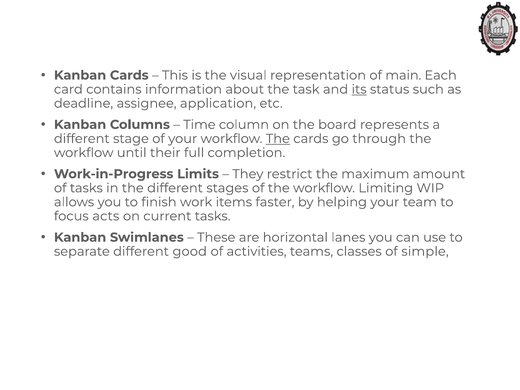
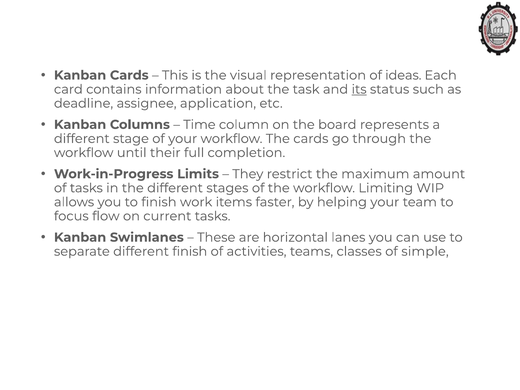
main: main -> ideas
The at (278, 139) underline: present -> none
acts: acts -> flow
different good: good -> finish
